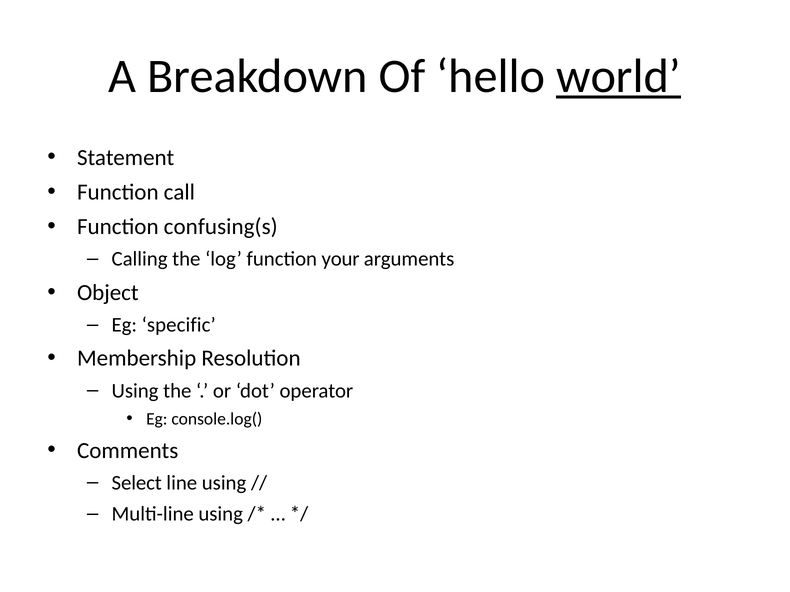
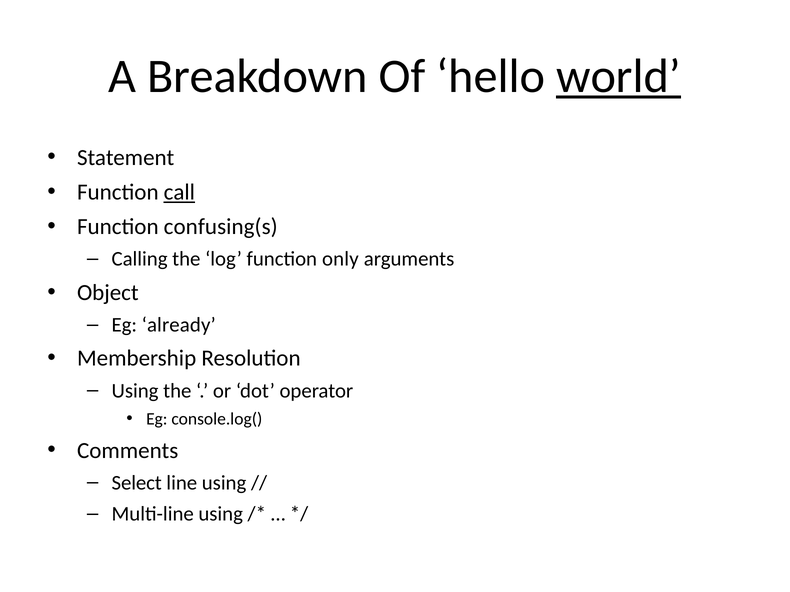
call underline: none -> present
your: your -> only
specific: specific -> already
